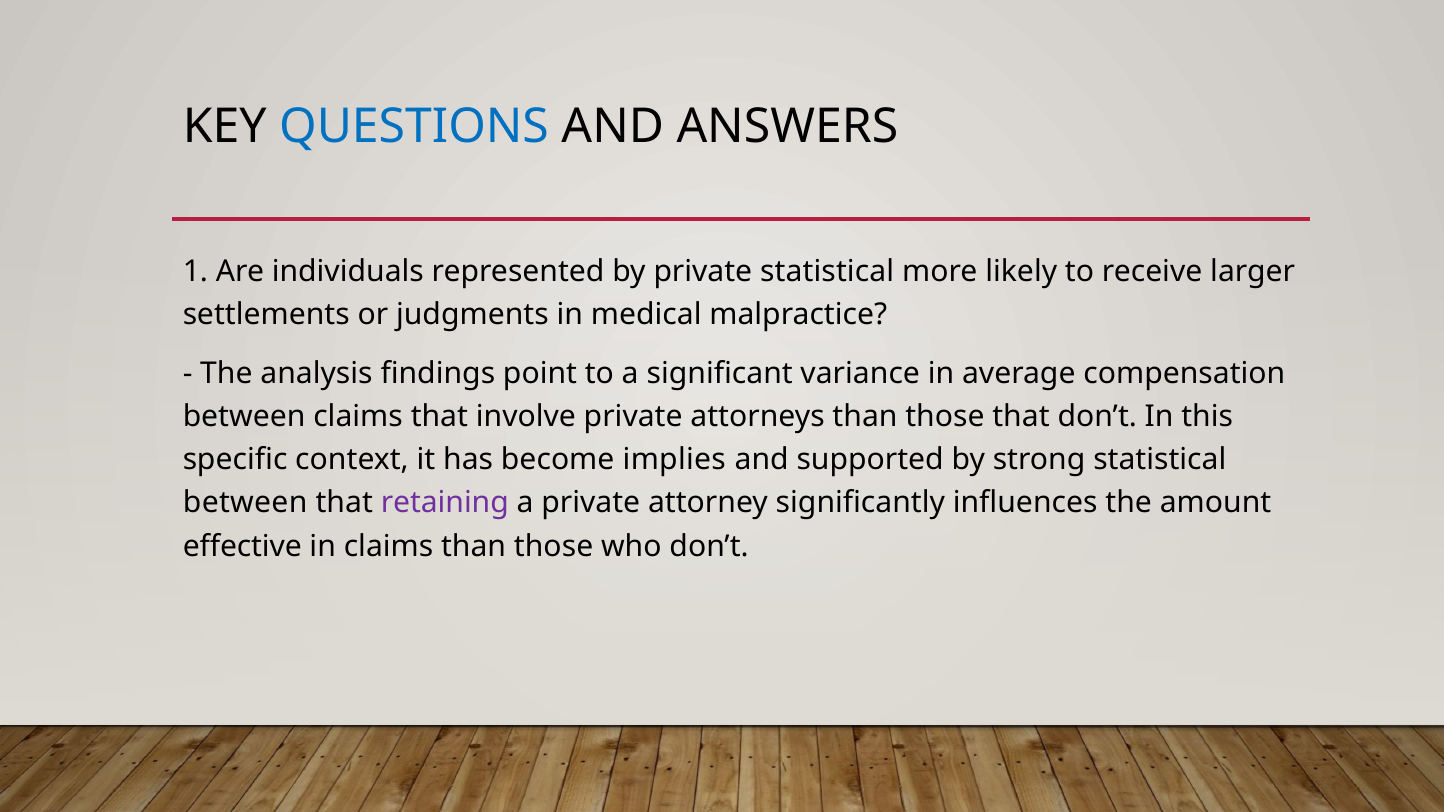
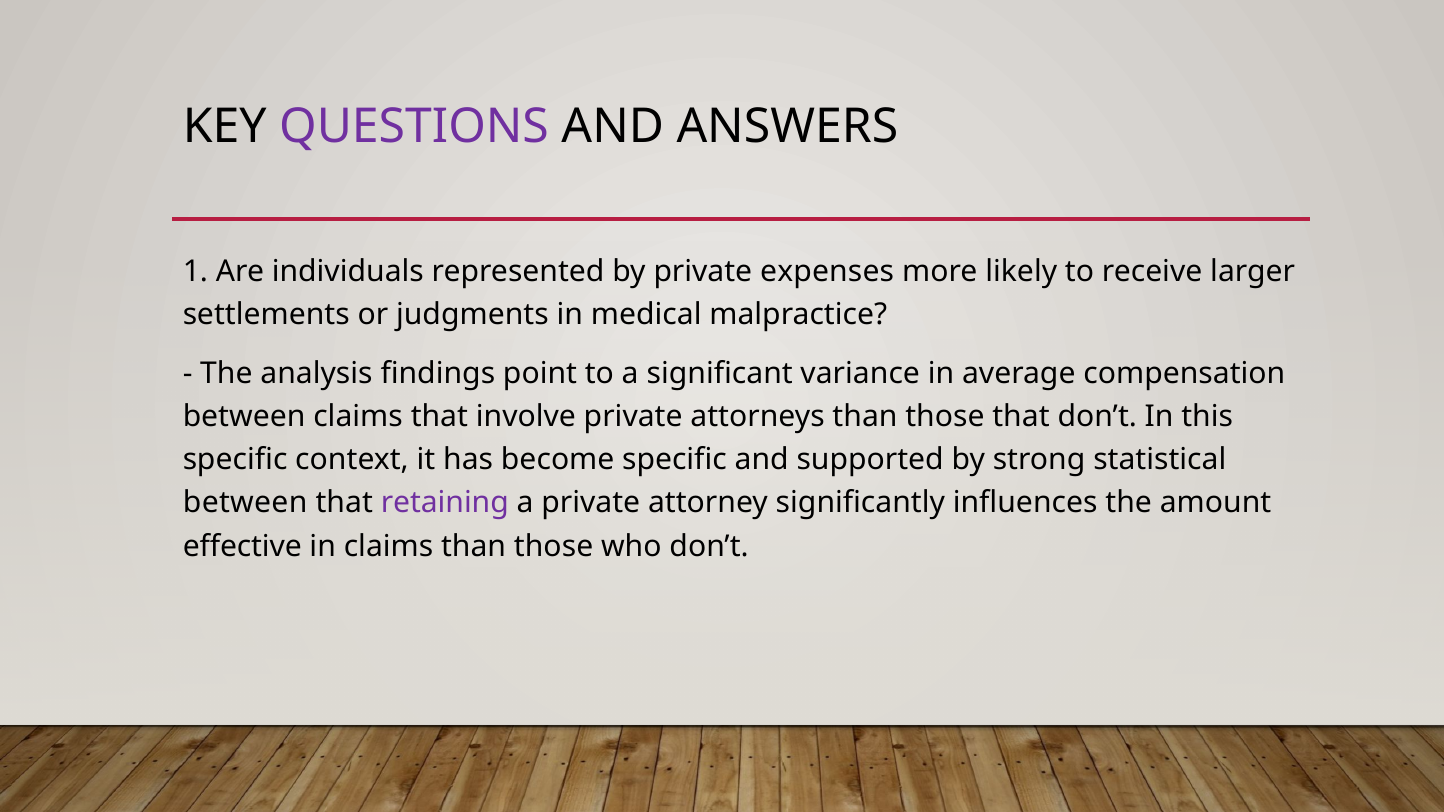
QUESTIONS colour: blue -> purple
private statistical: statistical -> expenses
become implies: implies -> specific
